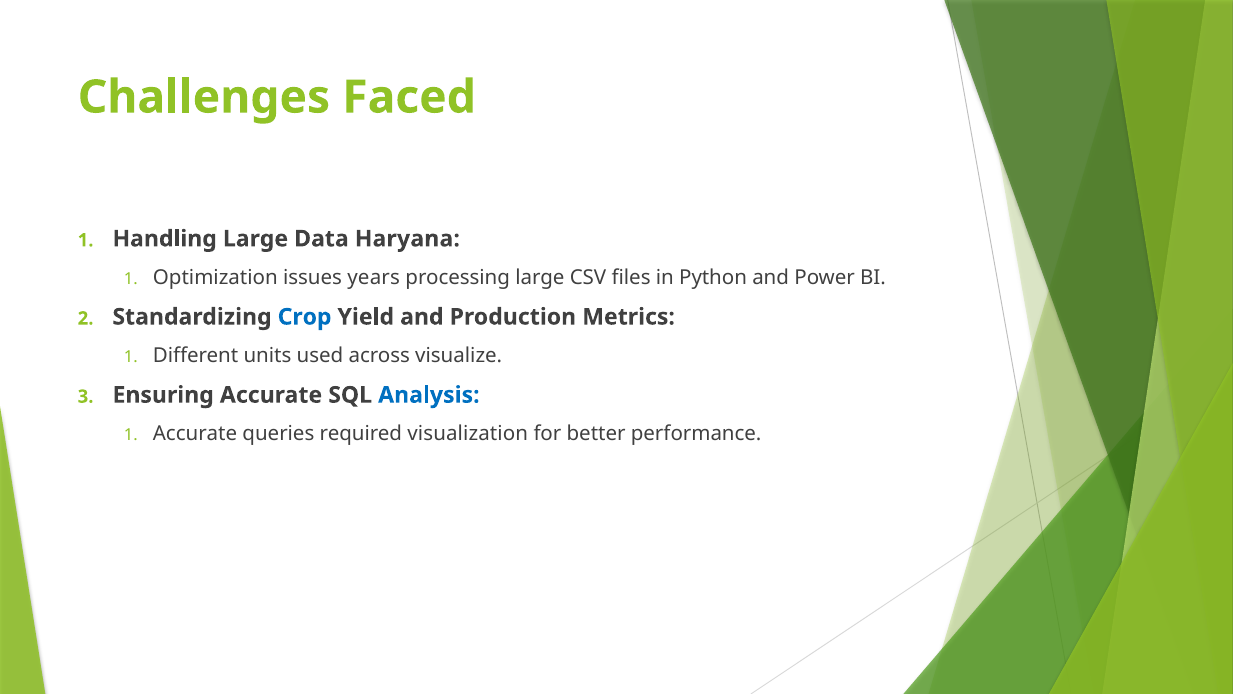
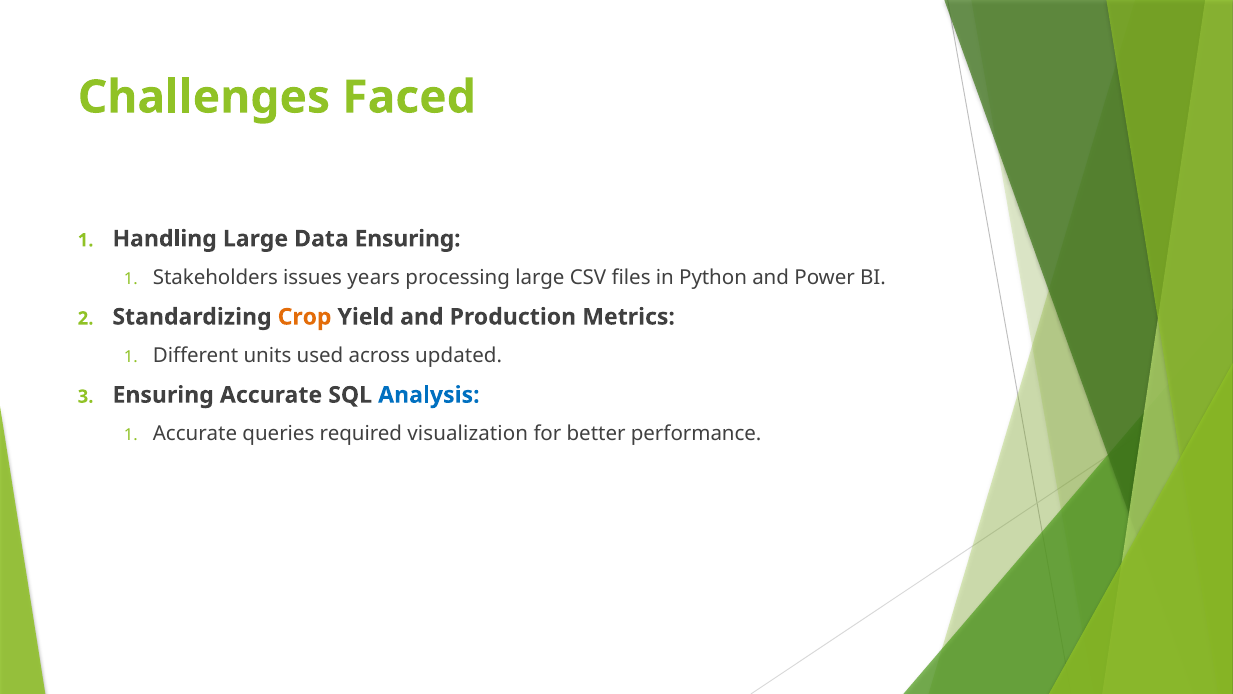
Data Haryana: Haryana -> Ensuring
Optimization: Optimization -> Stakeholders
Crop colour: blue -> orange
visualize: visualize -> updated
